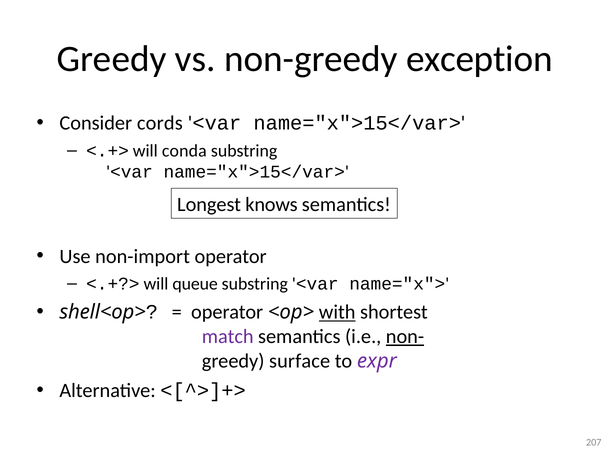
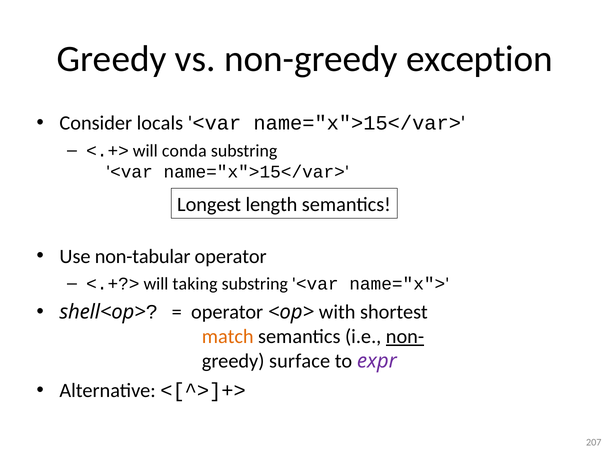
cords: cords -> locals
knows: knows -> length
non-import: non-import -> non-tabular
queue: queue -> taking
with underline: present -> none
match colour: purple -> orange
